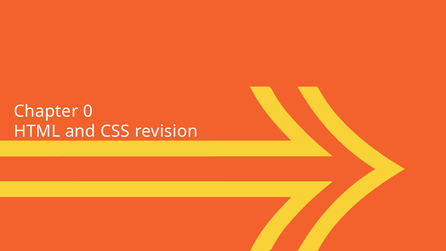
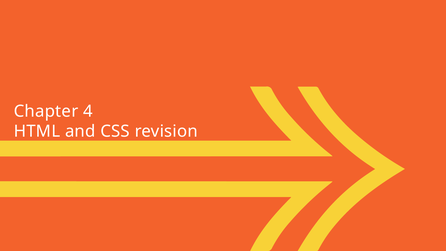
0: 0 -> 4
